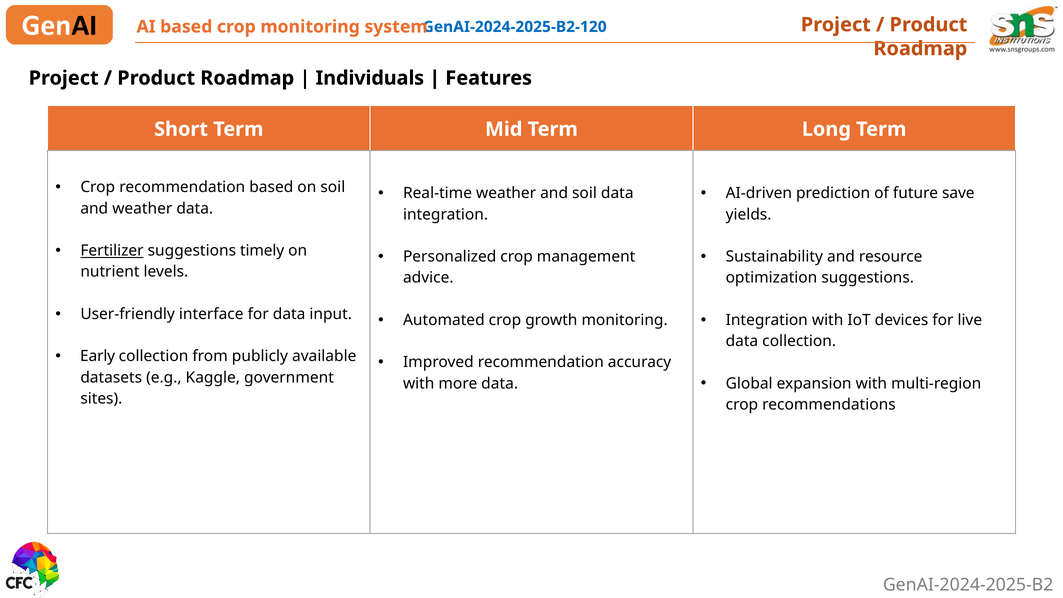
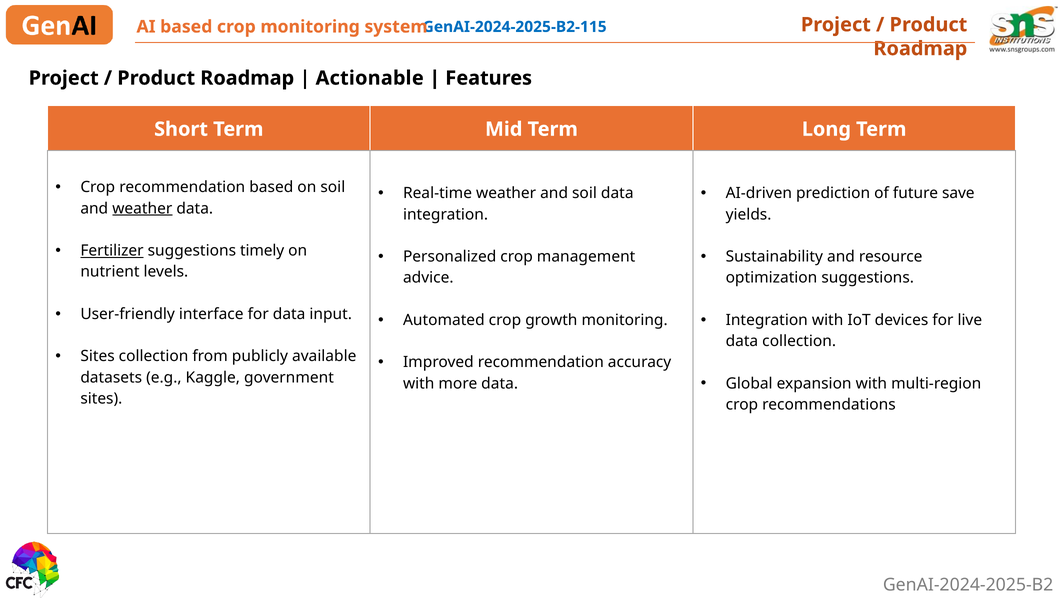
GenAI-2024-2025-B2-120: GenAI-2024-2025-B2-120 -> GenAI-2024-2025-B2-115
Individuals: Individuals -> Actionable
weather at (142, 208) underline: none -> present
Early at (98, 356): Early -> Sites
